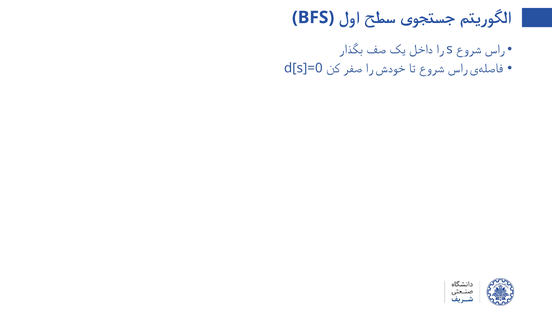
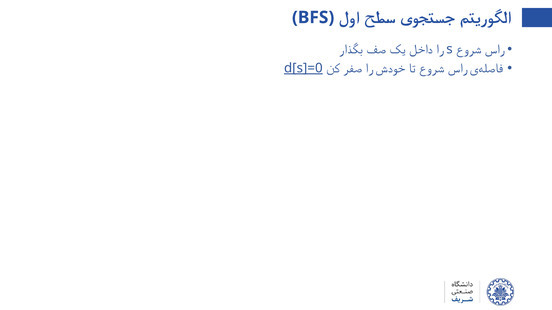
d[s]=0 underline: none -> present
